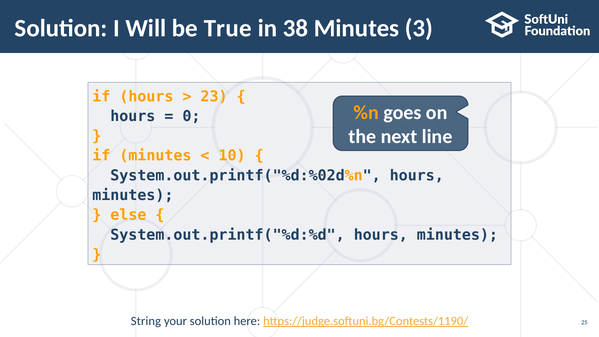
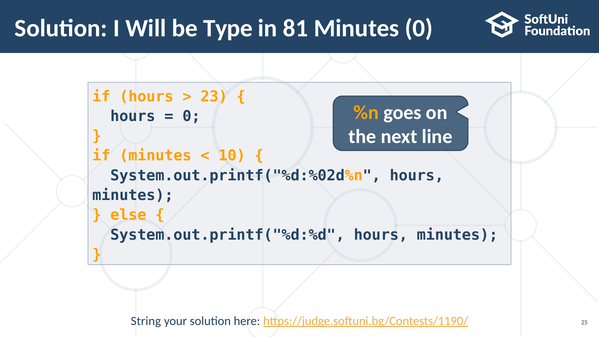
True: True -> Type
38: 38 -> 81
Minutes 3: 3 -> 0
